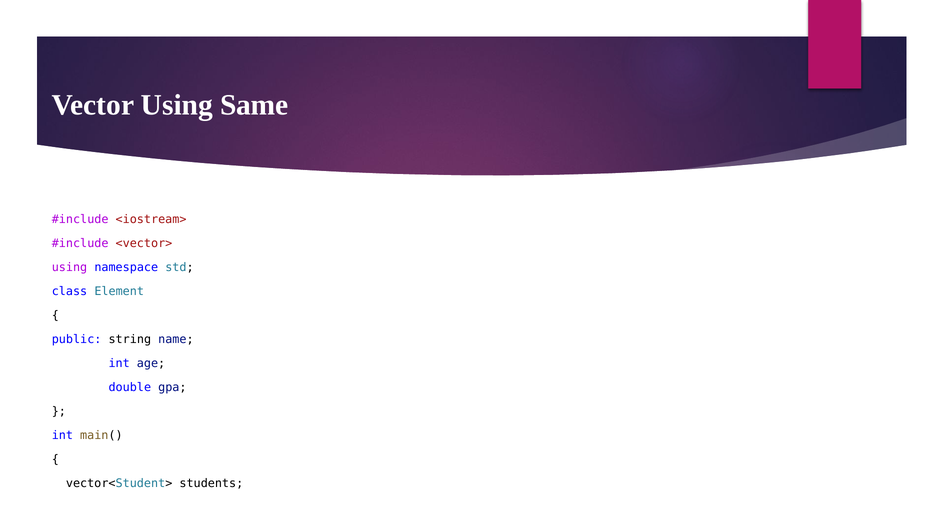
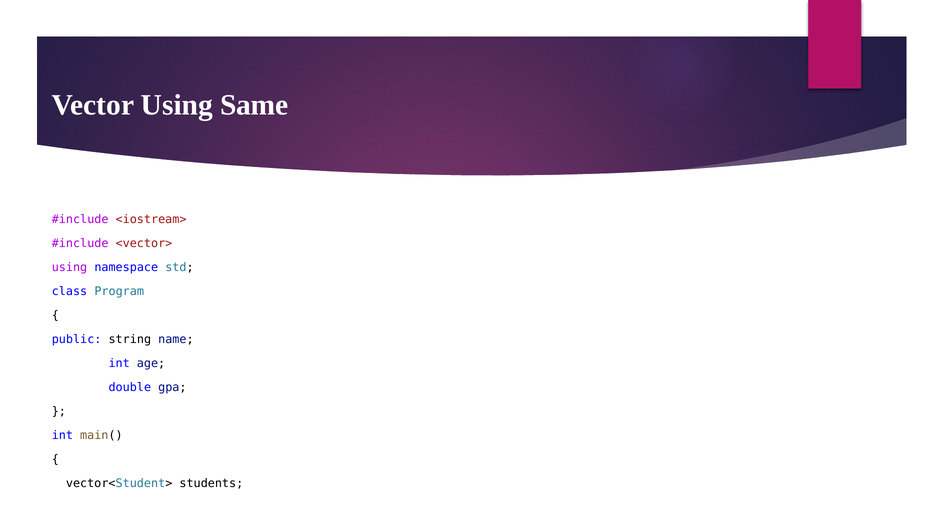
Element: Element -> Program
